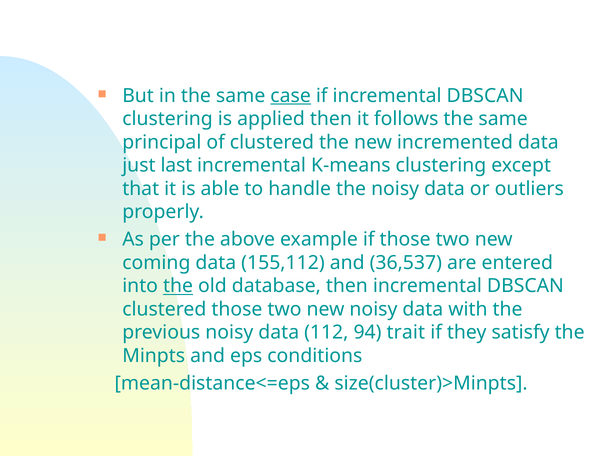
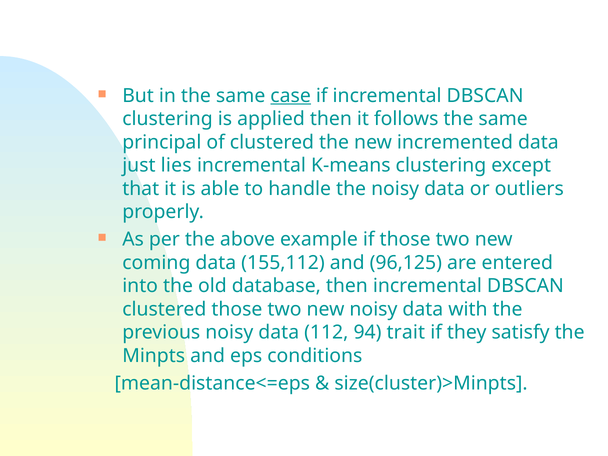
last: last -> lies
36,537: 36,537 -> 96,125
the at (178, 286) underline: present -> none
